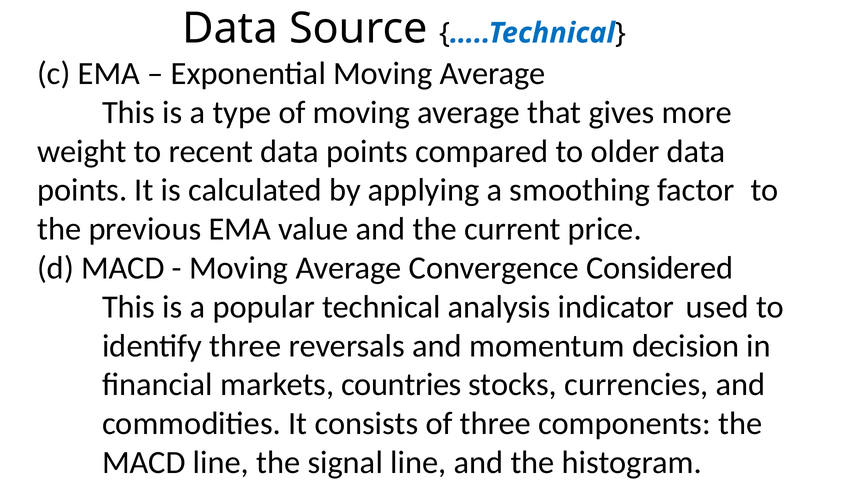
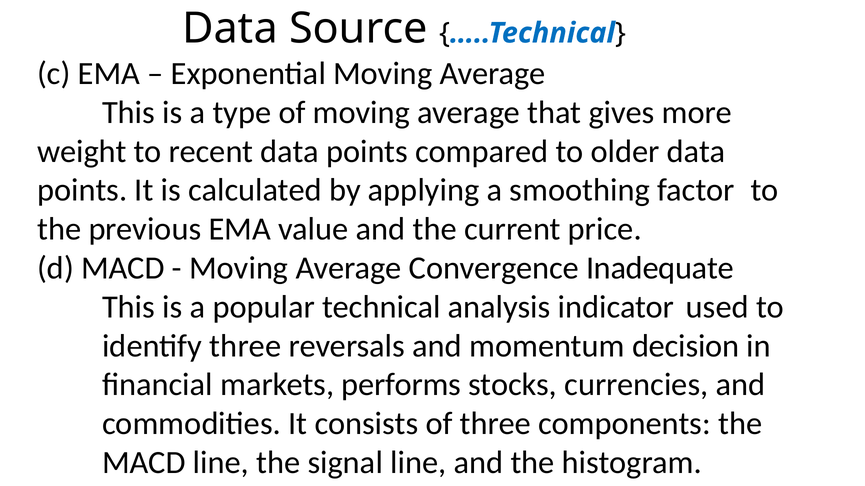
Considered: Considered -> Inadequate
countries: countries -> performs
